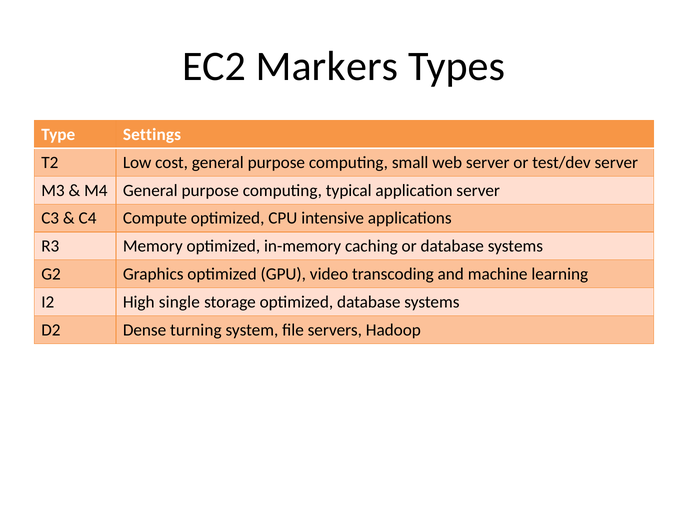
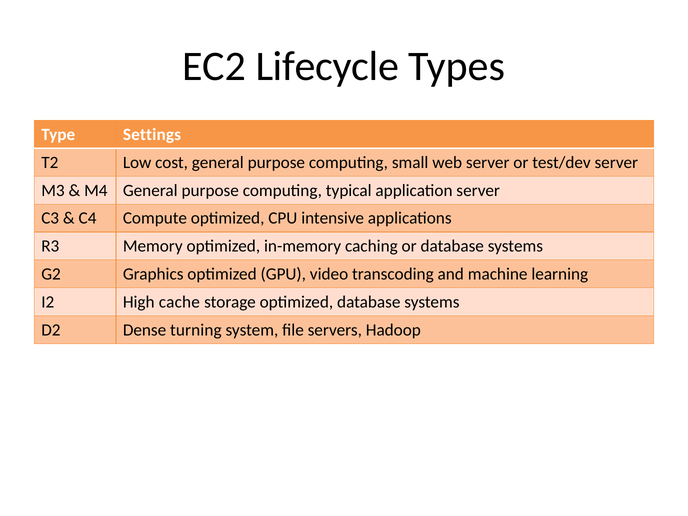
Markers: Markers -> Lifecycle
single: single -> cache
